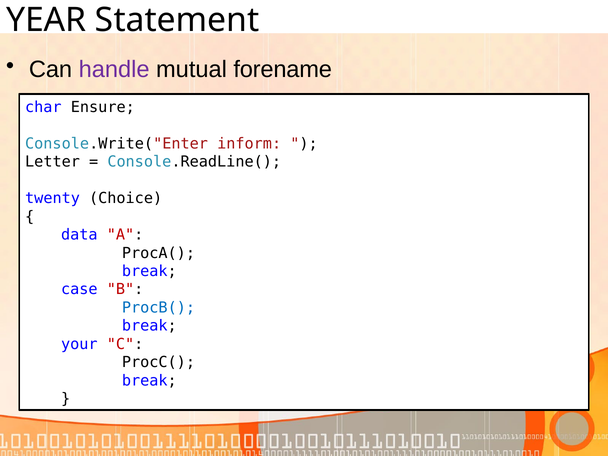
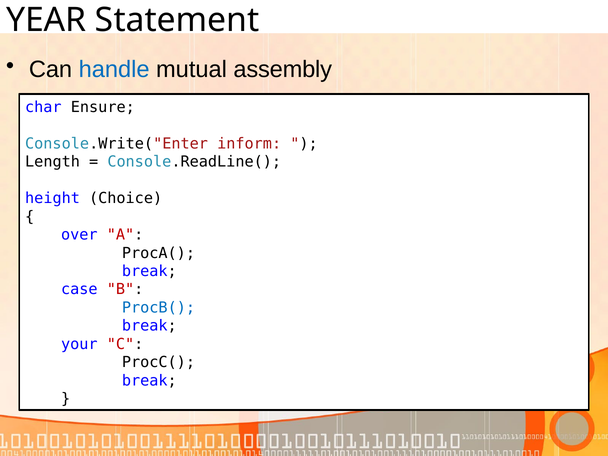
handle colour: purple -> blue
forename: forename -> assembly
Letter: Letter -> Length
twenty: twenty -> height
data: data -> over
